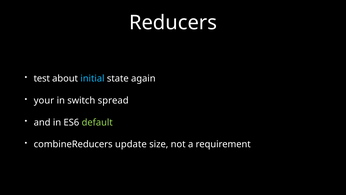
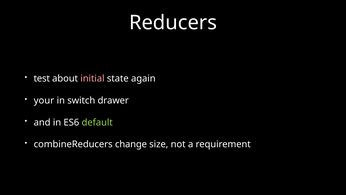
initial colour: light blue -> pink
spread: spread -> drawer
update: update -> change
